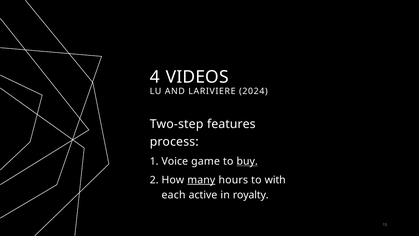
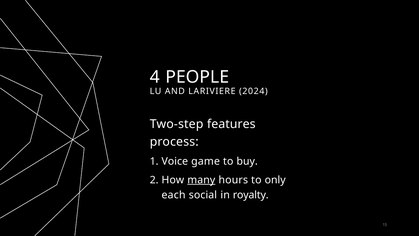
VIDEOS: VIDEOS -> PEOPLE
buy underline: present -> none
with: with -> only
active: active -> social
